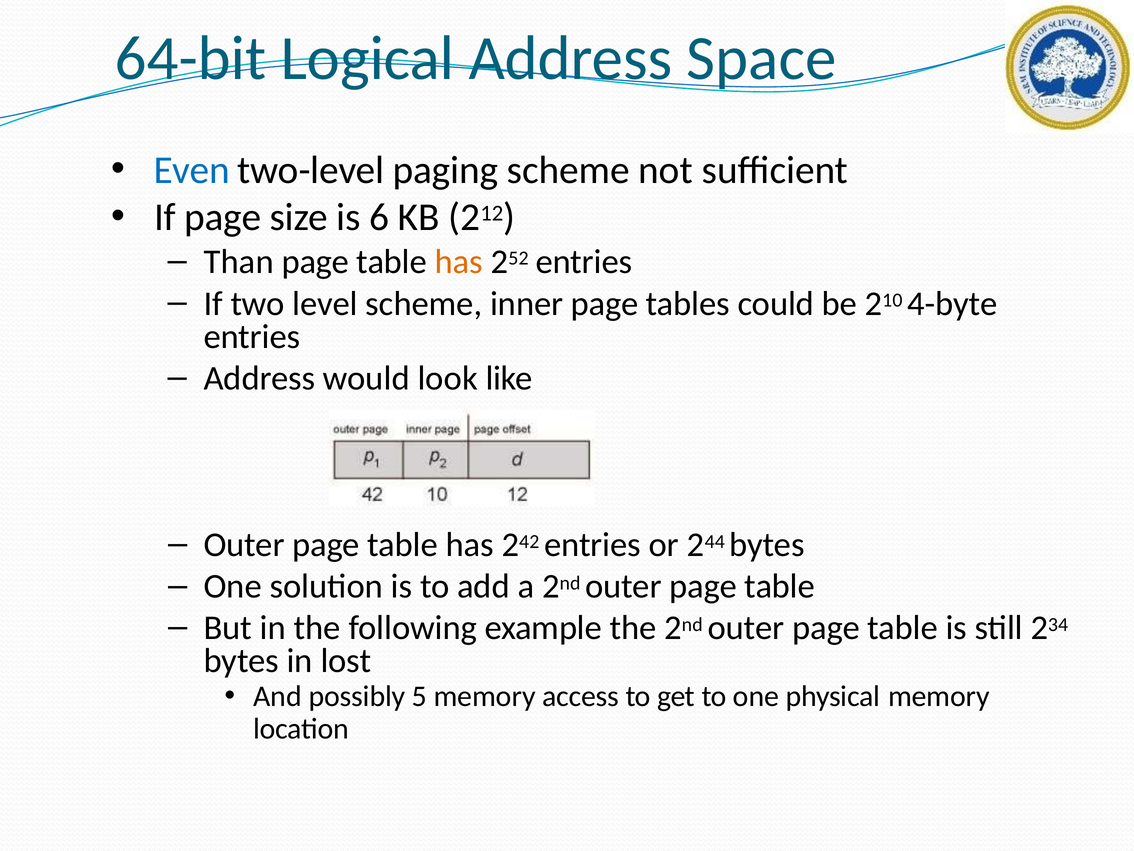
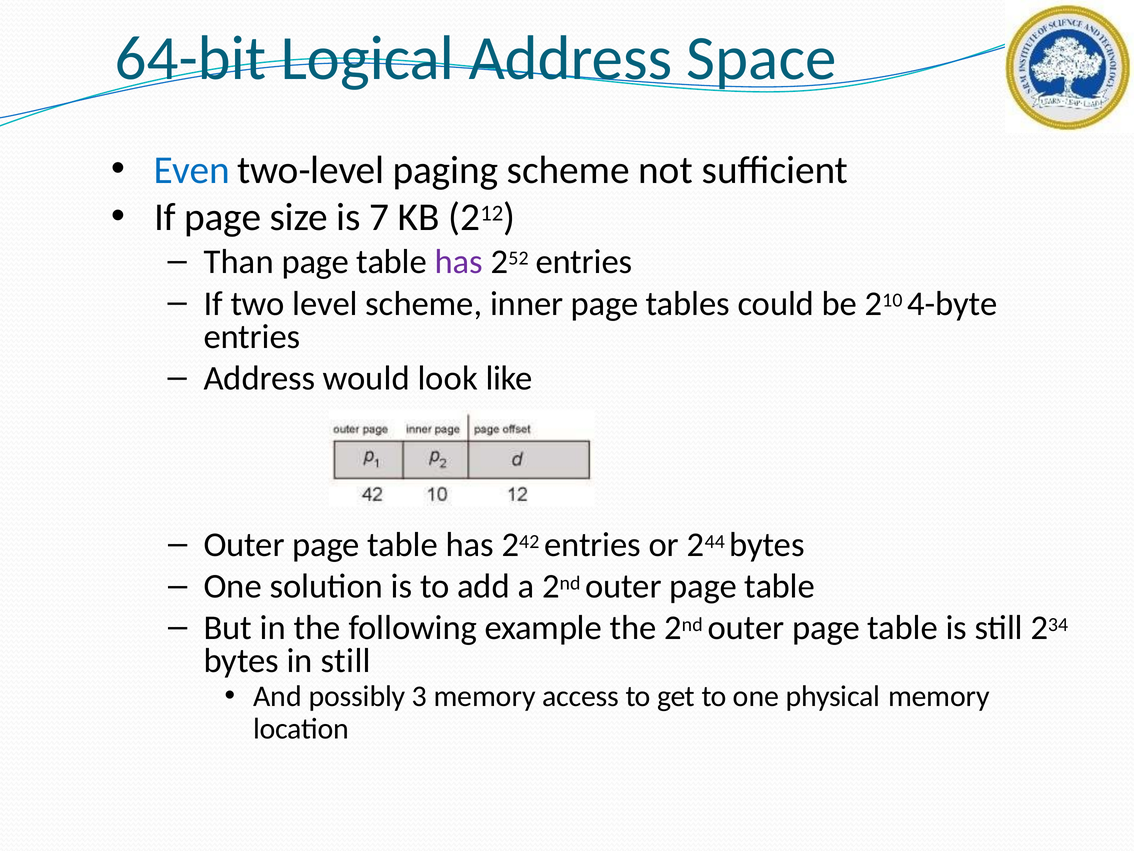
6: 6 -> 7
has at (459, 262) colour: orange -> purple
in lost: lost -> still
5: 5 -> 3
